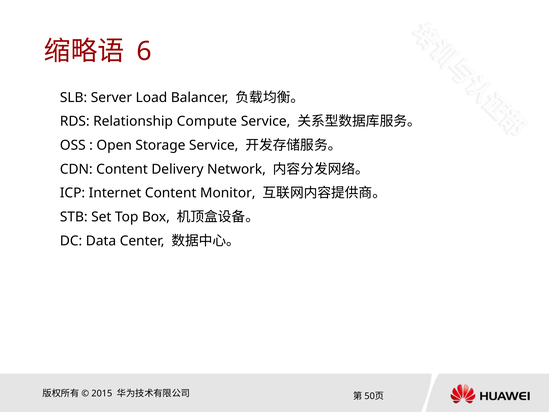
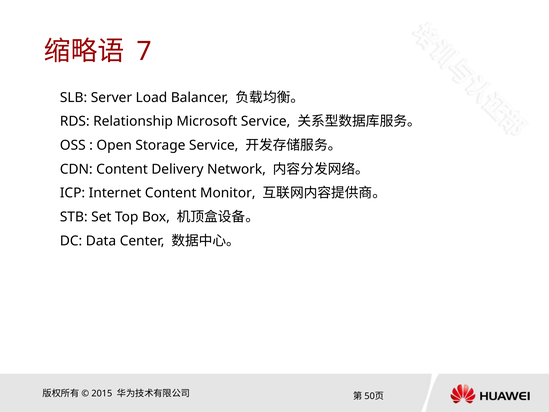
6: 6 -> 7
Compute: Compute -> Microsoft
